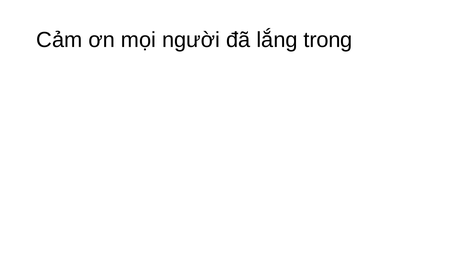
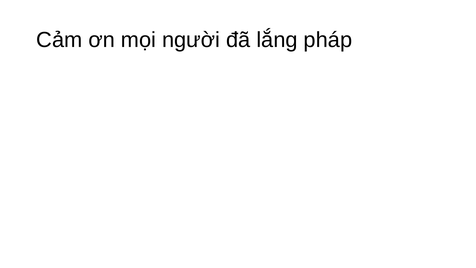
trong: trong -> pháp
